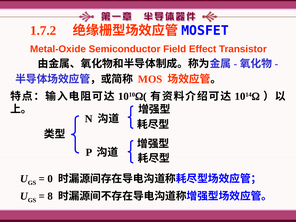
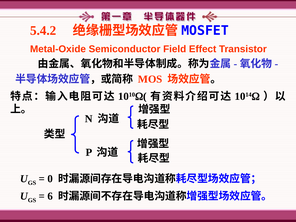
1.7.2: 1.7.2 -> 5.4.2
8: 8 -> 6
